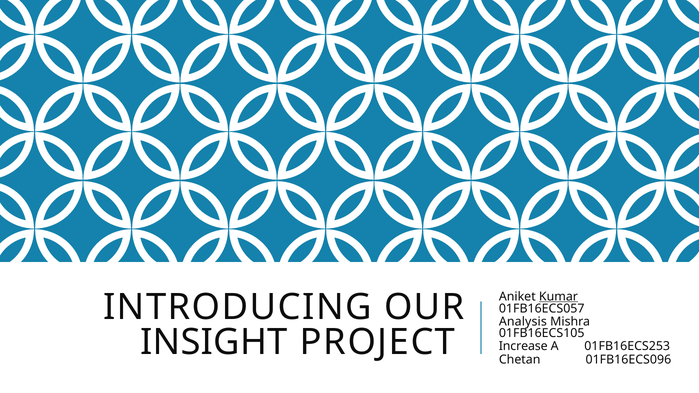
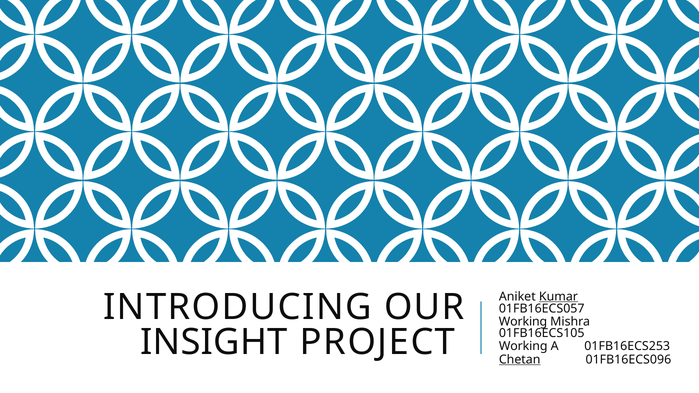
Analysis at (523, 322): Analysis -> Working
Increase at (523, 347): Increase -> Working
Chetan underline: none -> present
